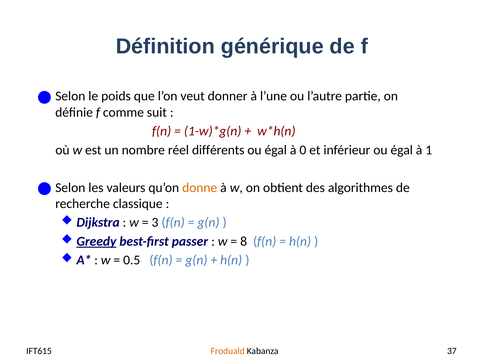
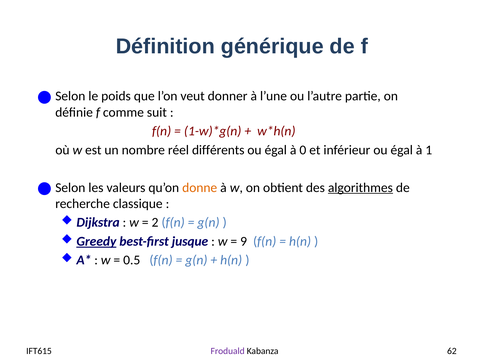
algorithmes underline: none -> present
3: 3 -> 2
passer: passer -> jusque
8: 8 -> 9
Froduald colour: orange -> purple
37: 37 -> 62
